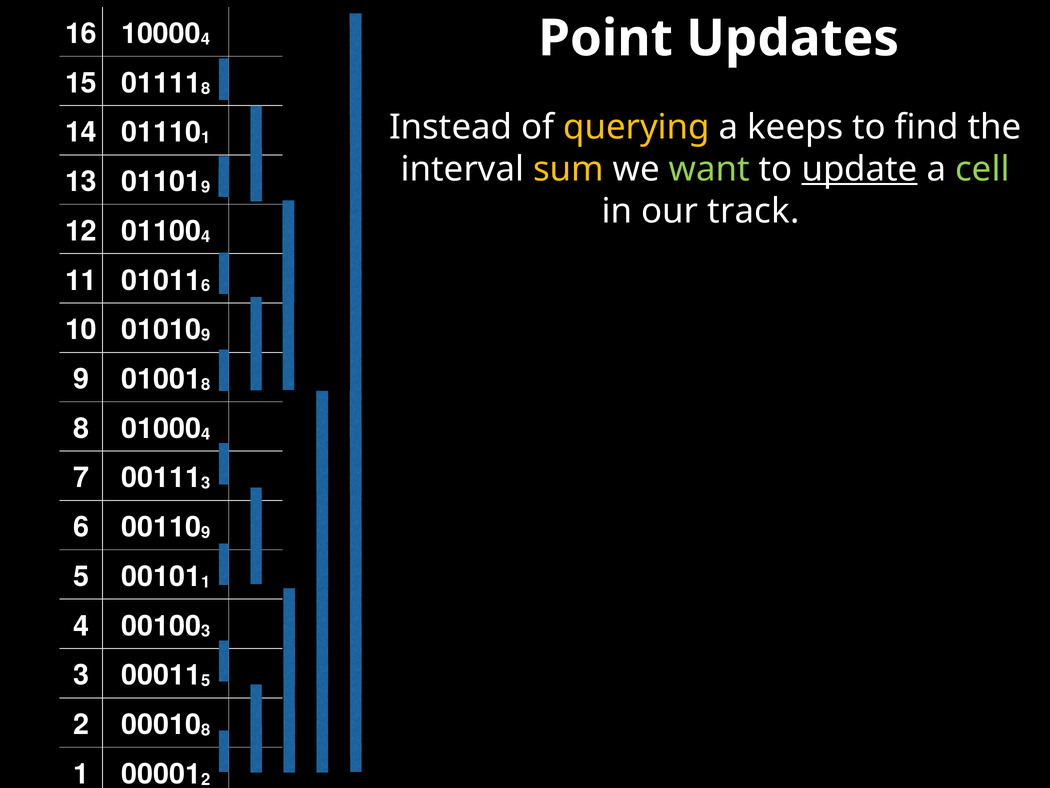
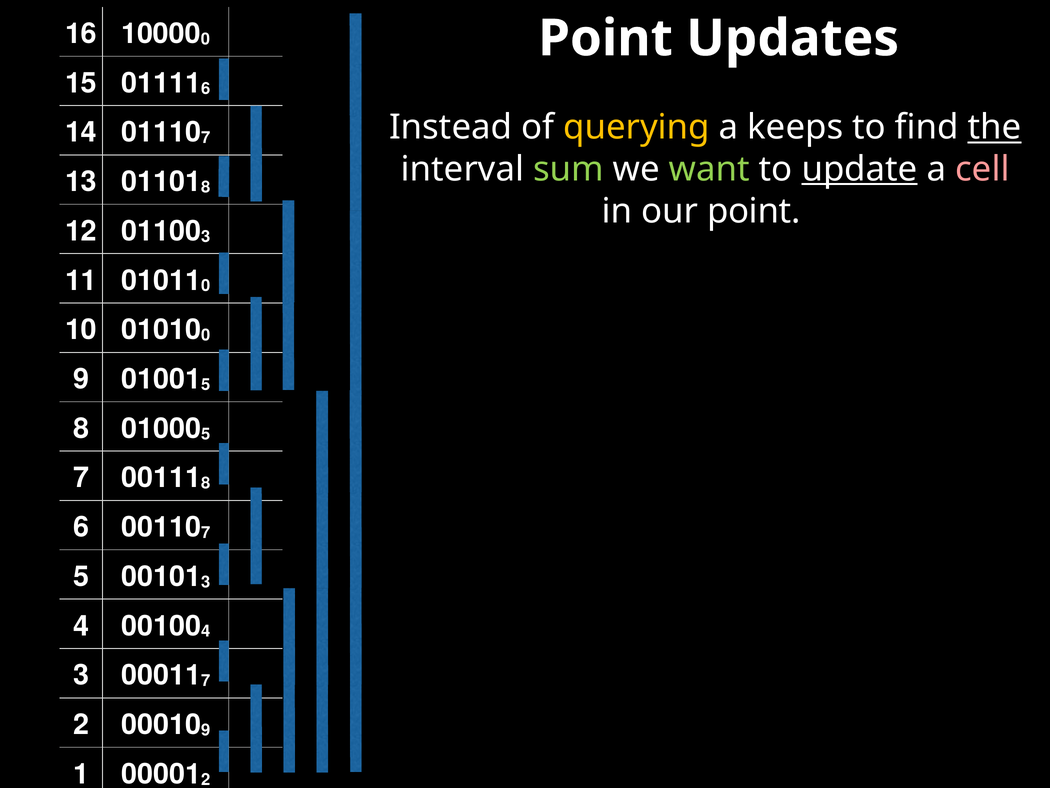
4 at (205, 39): 4 -> 0
8 at (206, 89): 8 -> 6
the underline: none -> present
1 at (206, 138): 1 -> 7
sum colour: yellow -> light green
cell colour: light green -> pink
9 at (206, 187): 9 -> 8
our track: track -> point
4 at (206, 236): 4 -> 3
6 at (206, 286): 6 -> 0
9 at (206, 335): 9 -> 0
8 at (206, 384): 8 -> 5
4 at (206, 434): 4 -> 5
3 at (206, 483): 3 -> 8
9 at (206, 532): 9 -> 7
1 at (206, 582): 1 -> 3
3 at (206, 631): 3 -> 4
5 at (206, 680): 5 -> 7
8 at (206, 730): 8 -> 9
